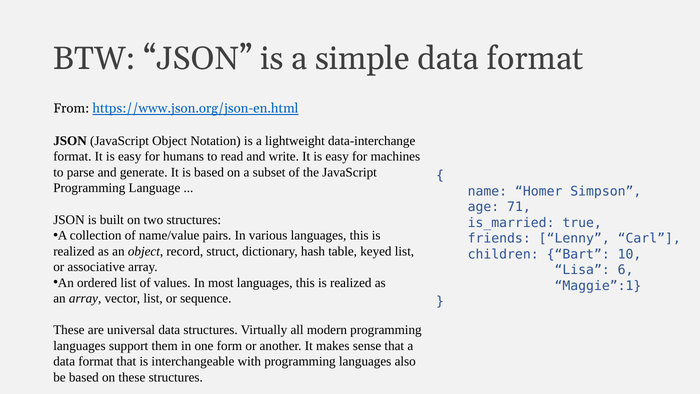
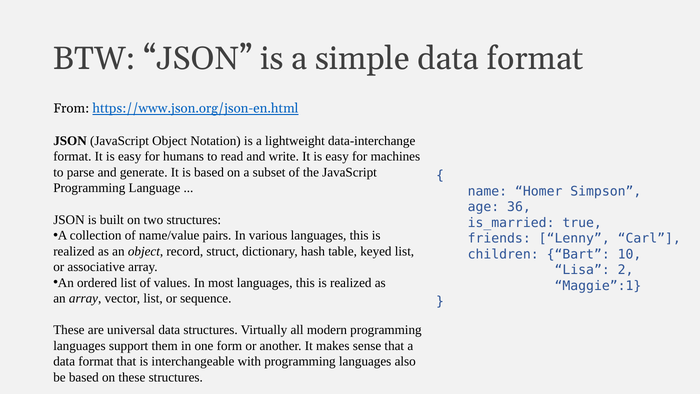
71: 71 -> 36
6: 6 -> 2
